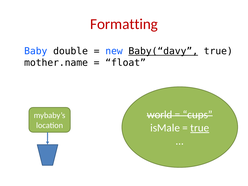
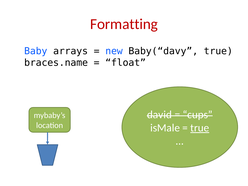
double: double -> arrays
Baby(“davy underline: present -> none
mother.name: mother.name -> braces.name
world: world -> david
